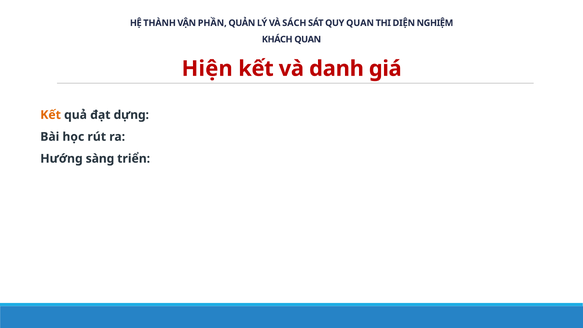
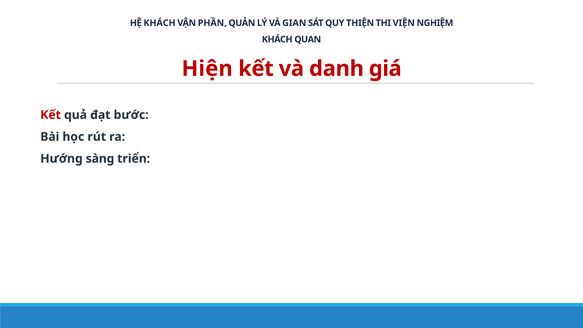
HỆ THÀNH: THÀNH -> KHÁCH
SÁCH: SÁCH -> GIAN
QUY QUAN: QUAN -> THIỆN
DIỆN: DIỆN -> VIỆN
Kết at (51, 115) colour: orange -> red
dựng: dựng -> bước
